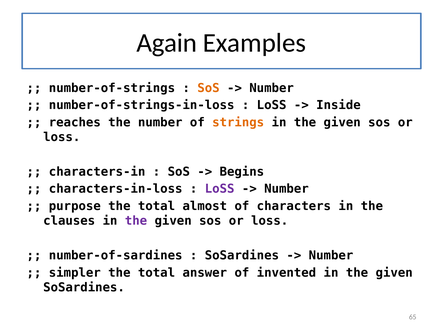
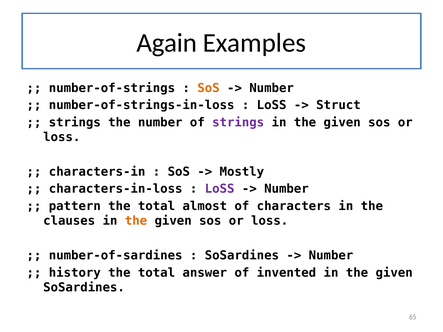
Inside: Inside -> Struct
reaches at (75, 123): reaches -> strings
strings at (238, 123) colour: orange -> purple
Begins: Begins -> Mostly
purpose: purpose -> pattern
the at (136, 221) colour: purple -> orange
simpler: simpler -> history
